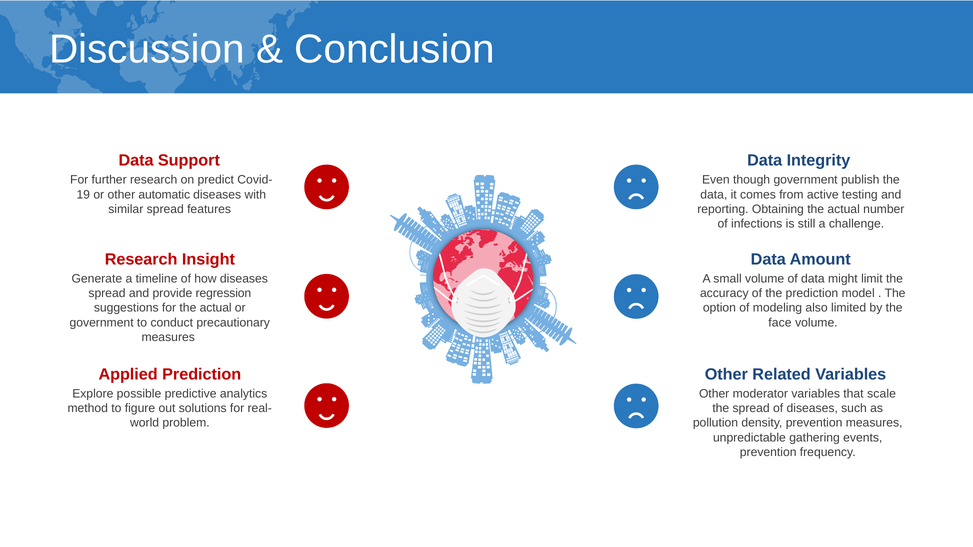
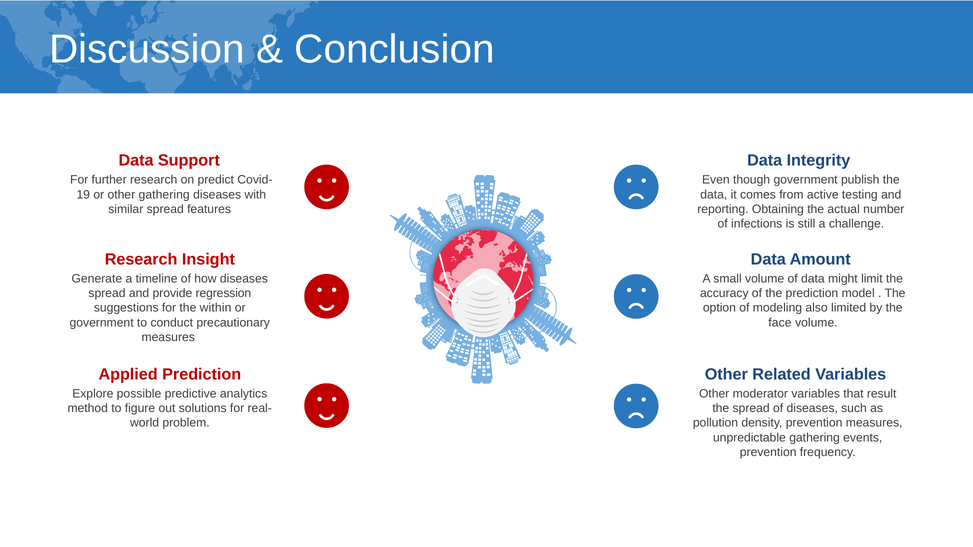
other automatic: automatic -> gathering
for the actual: actual -> within
scale: scale -> result
